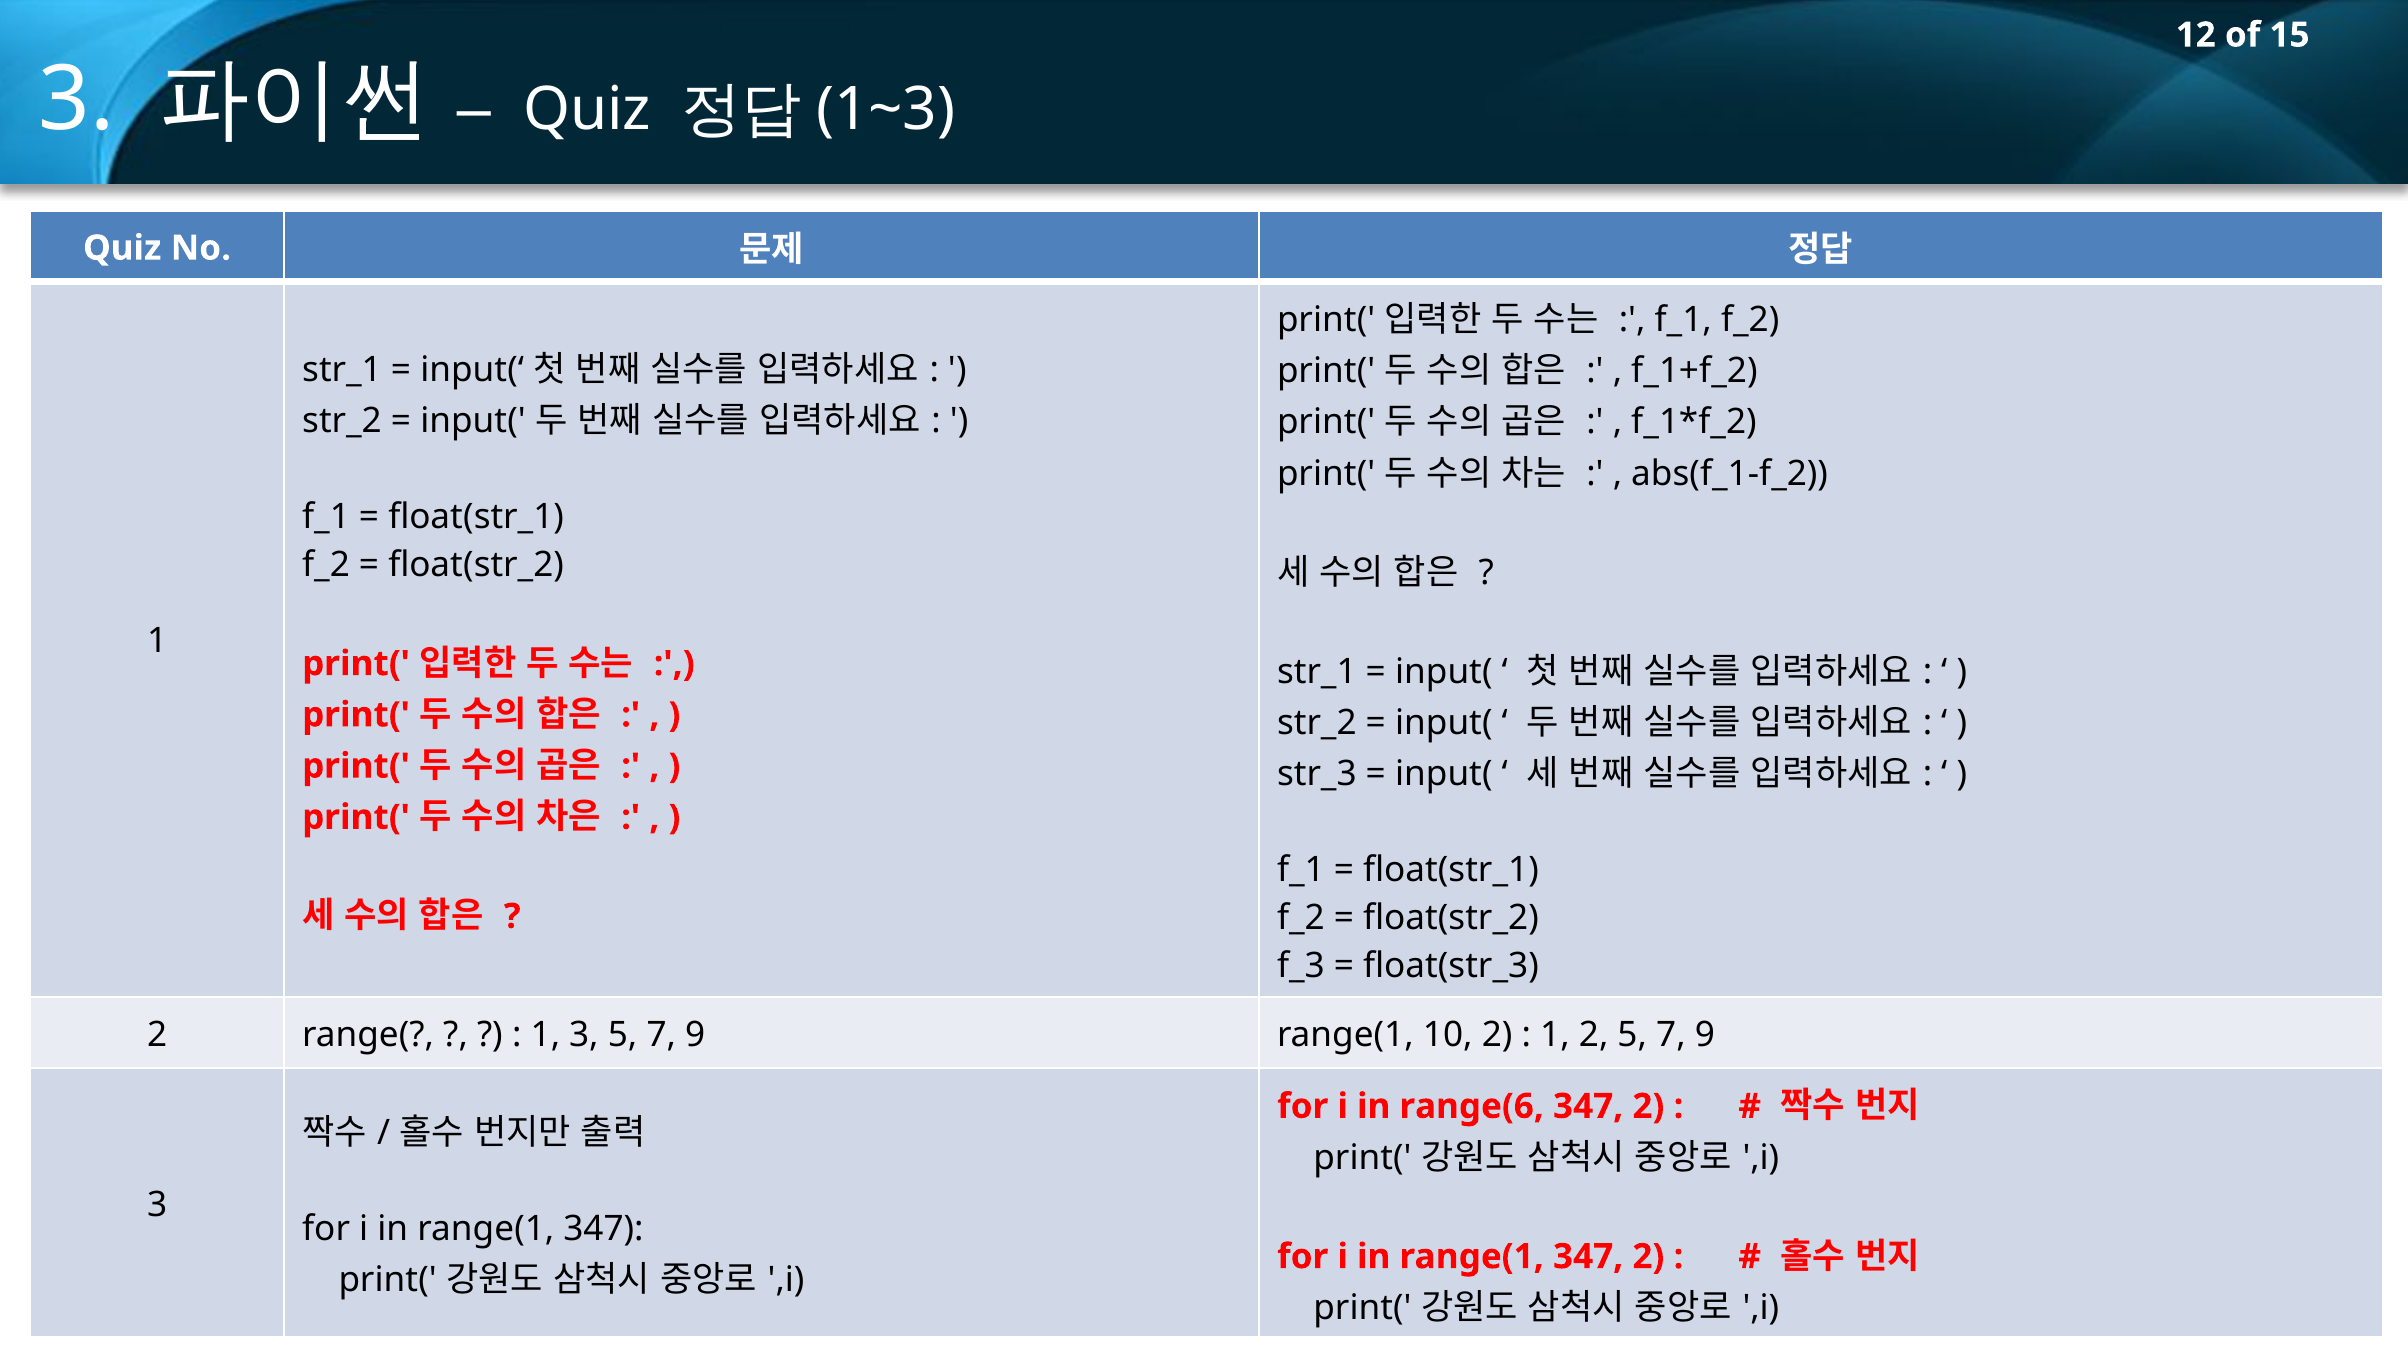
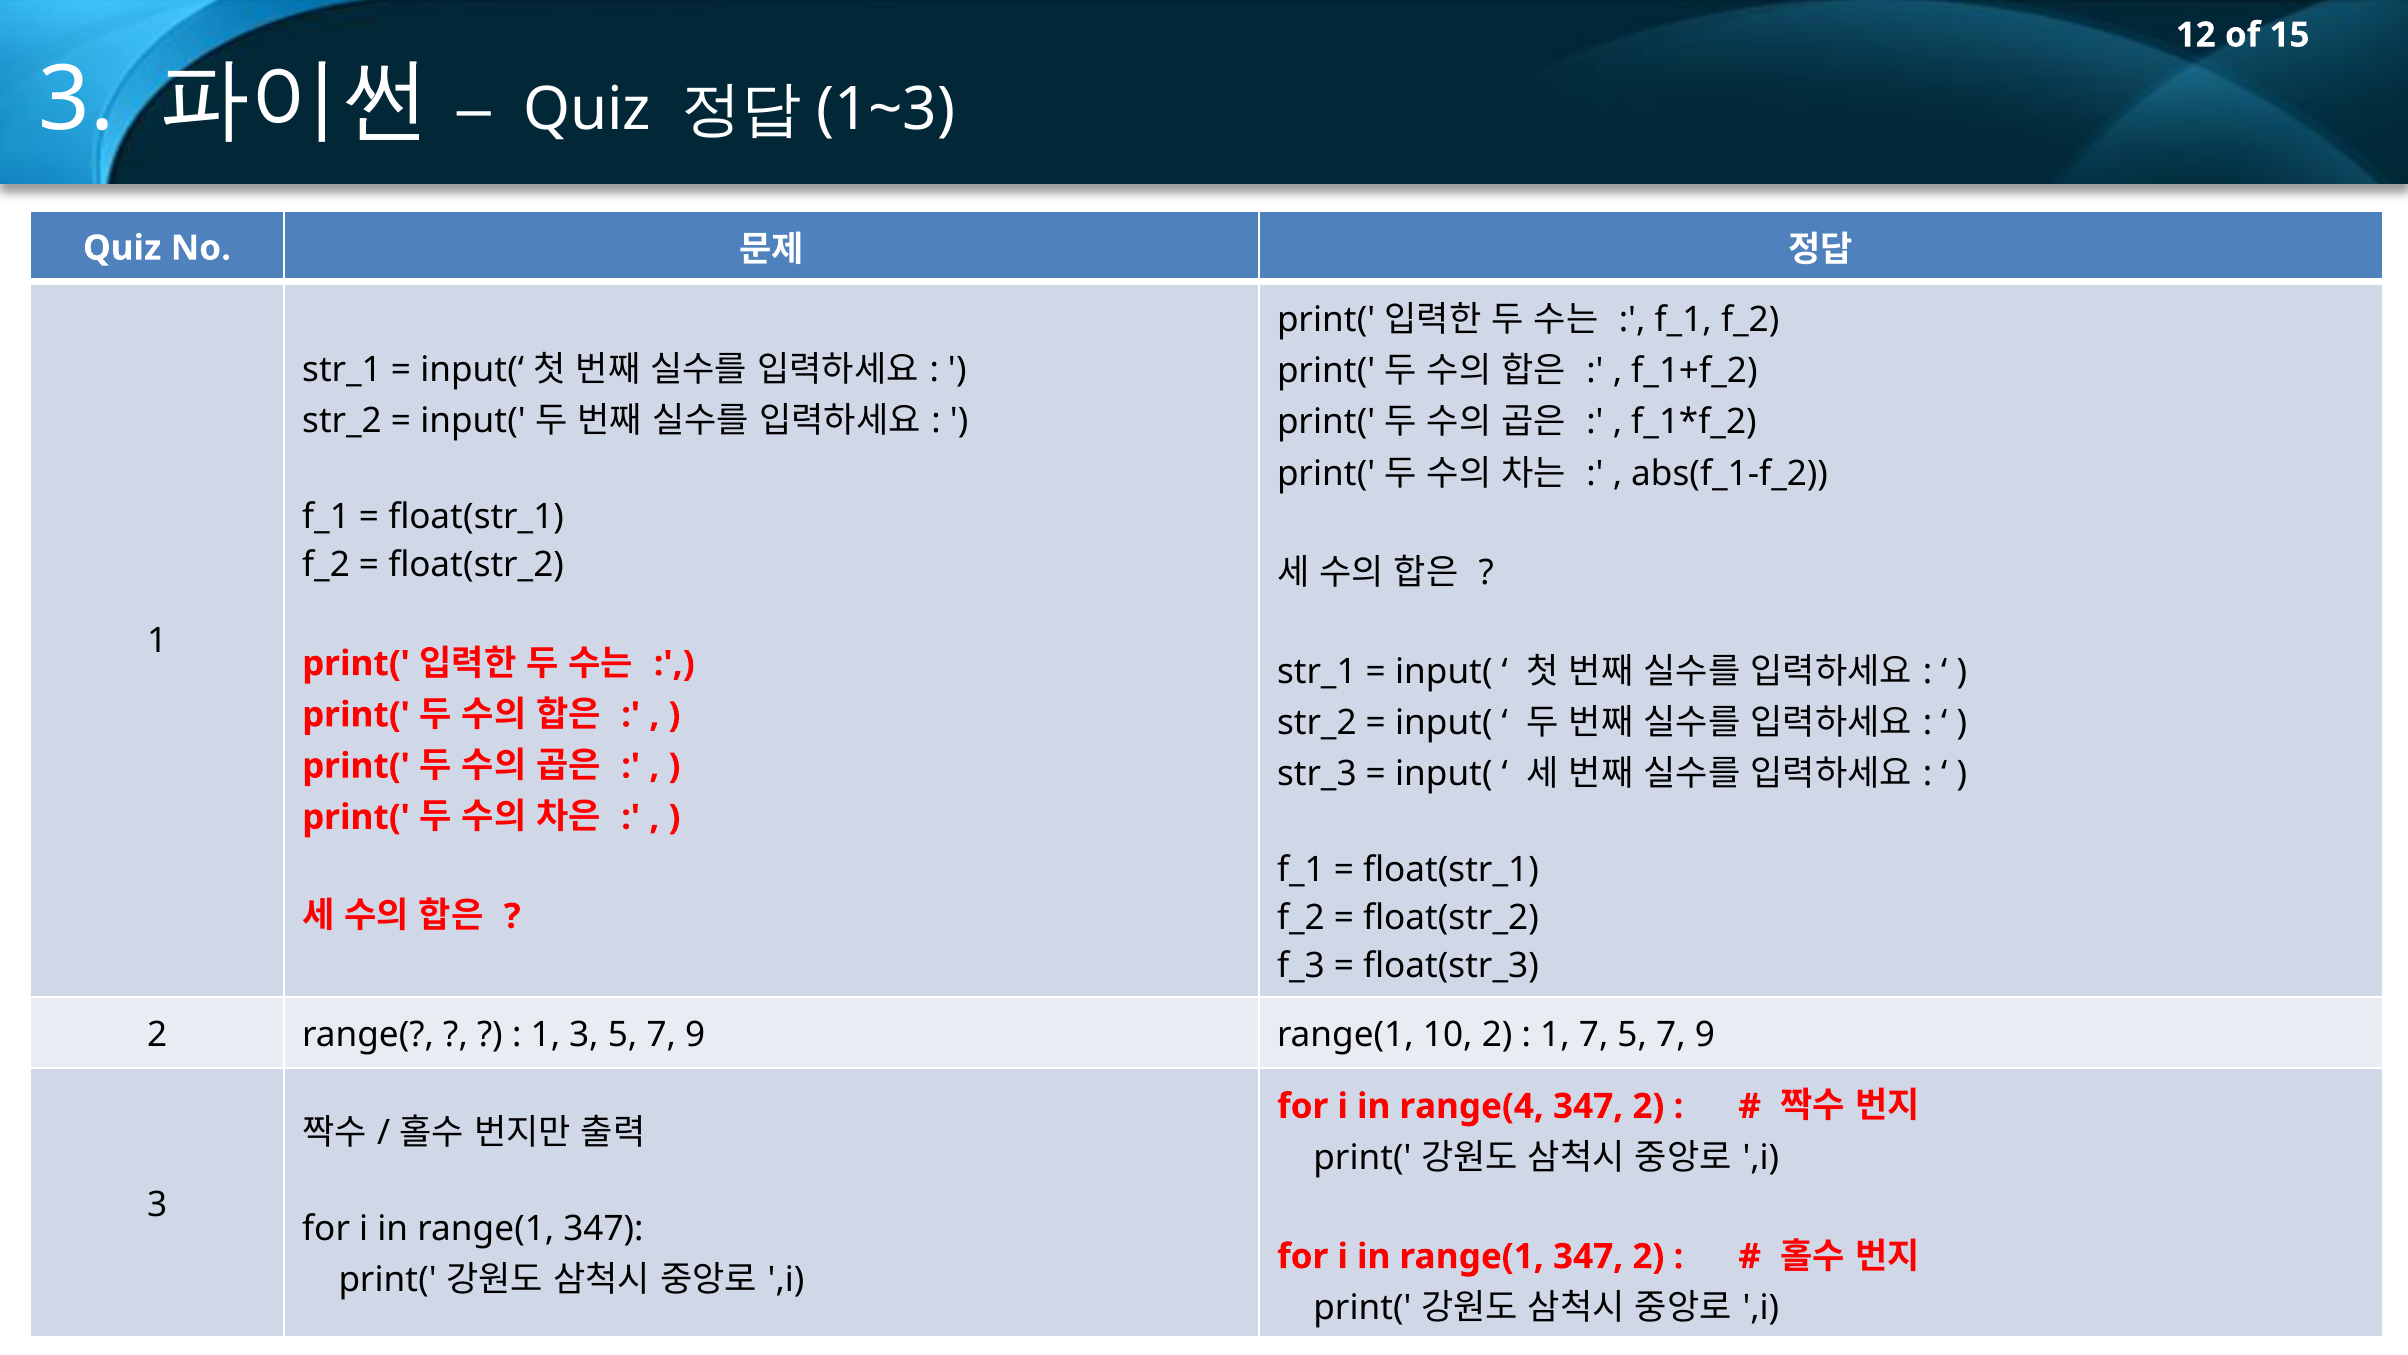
1 2: 2 -> 7
range(6: range(6 -> range(4
